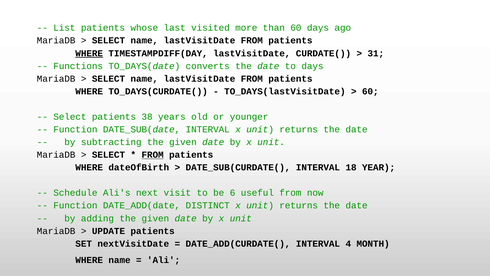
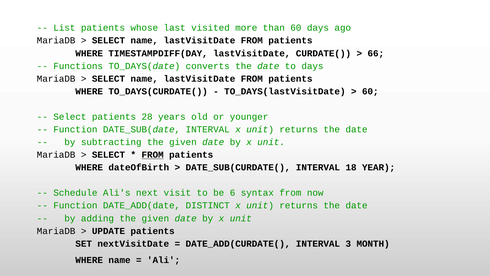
WHERE at (89, 53) underline: present -> none
31: 31 -> 66
38: 38 -> 28
useful: useful -> syntax
4: 4 -> 3
